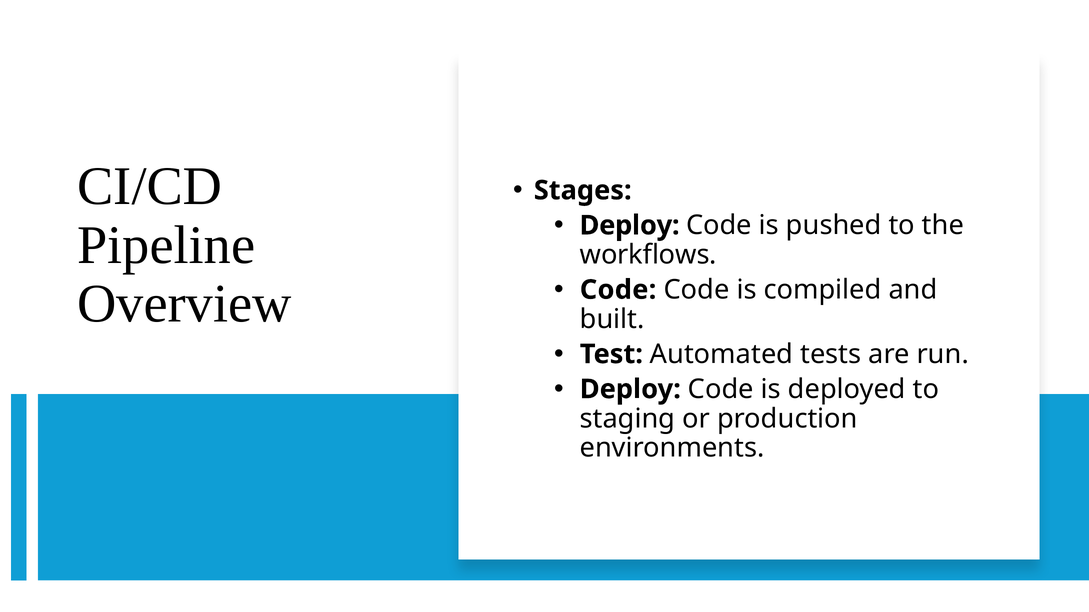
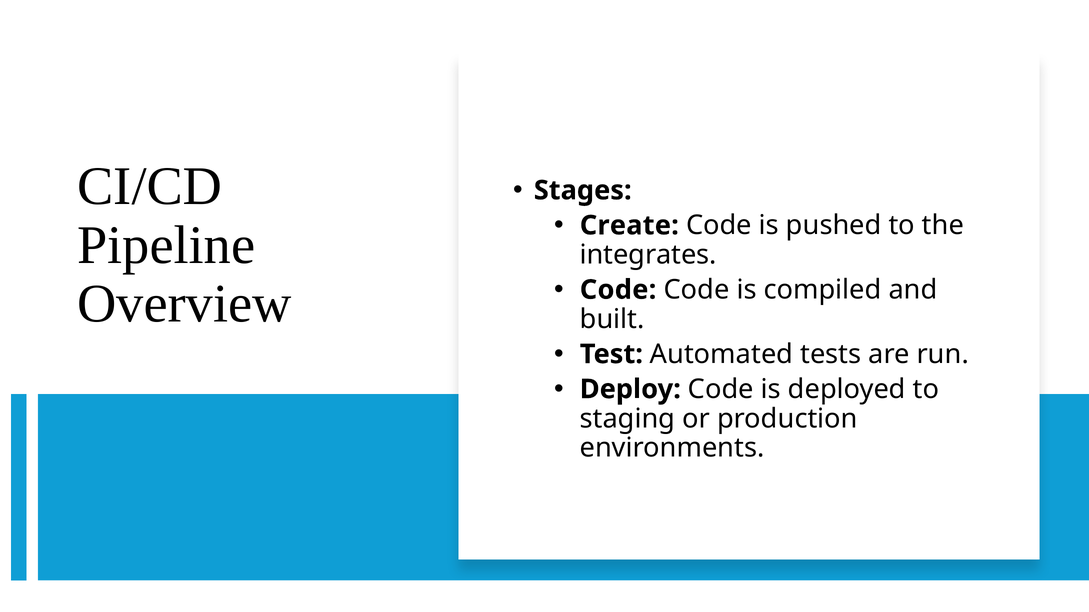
Deploy at (630, 226): Deploy -> Create
workflows: workflows -> integrates
